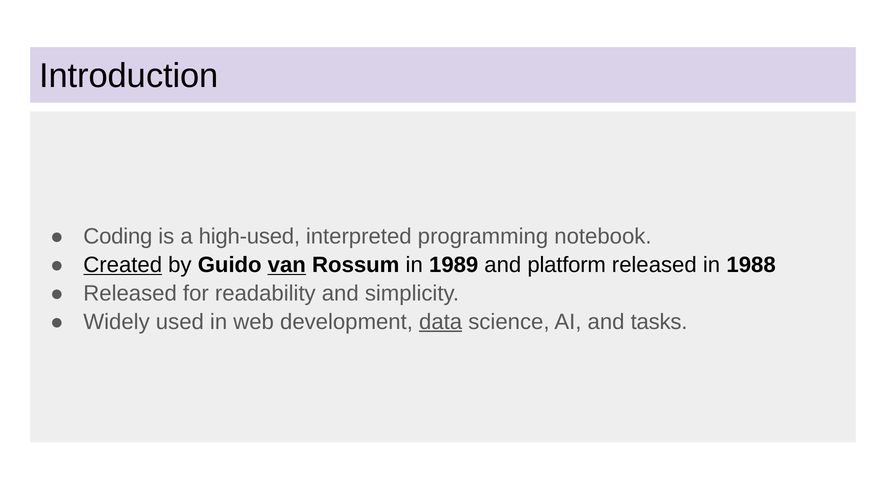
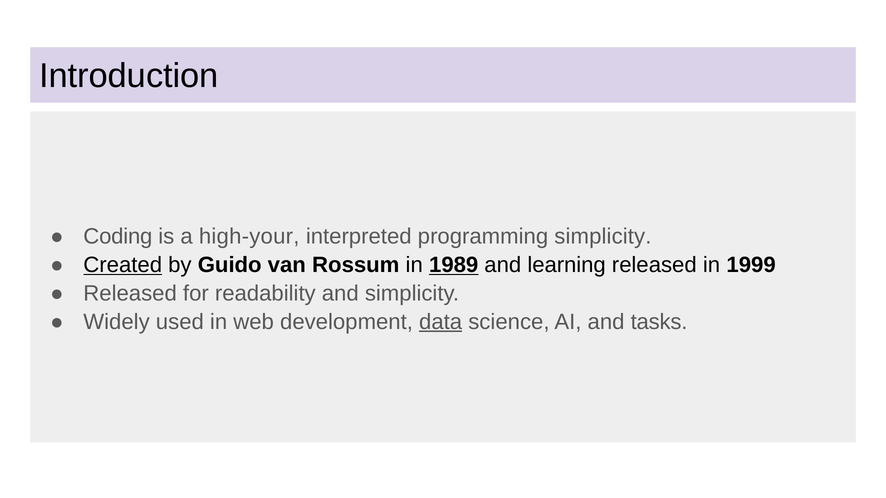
high-used: high-used -> high-your
programming notebook: notebook -> simplicity
van underline: present -> none
1989 underline: none -> present
platform: platform -> learning
1988: 1988 -> 1999
